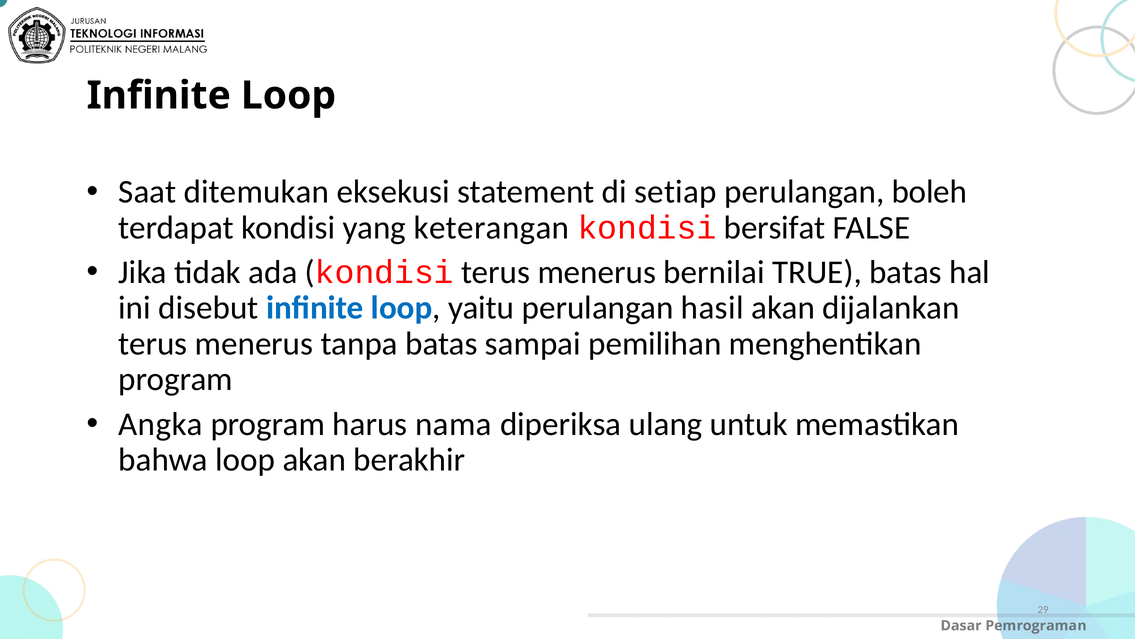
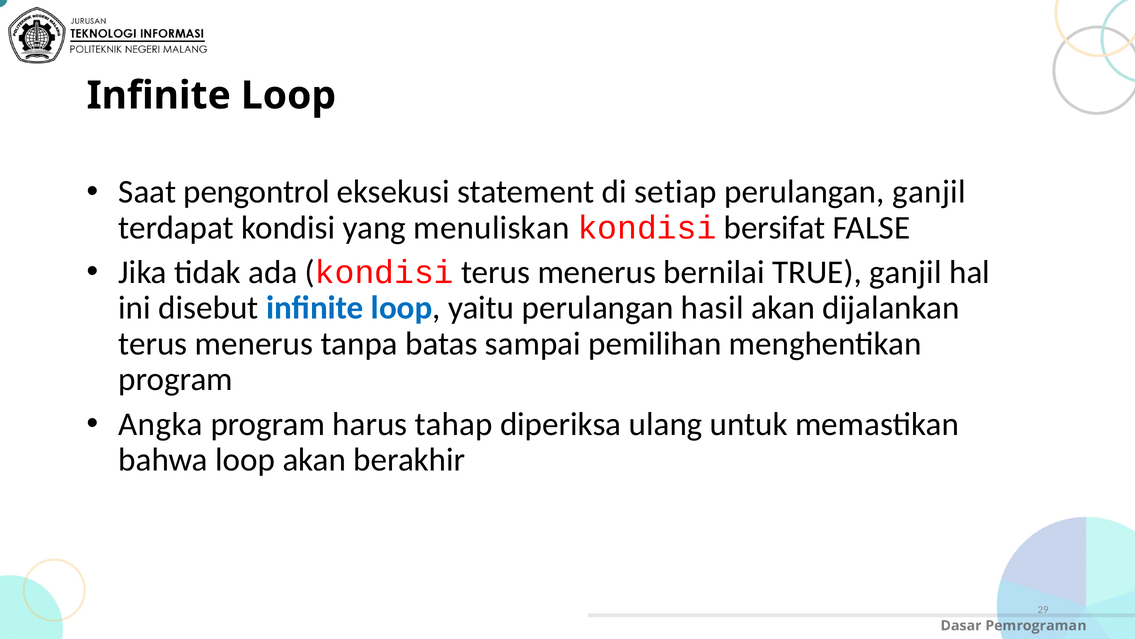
ditemukan: ditemukan -> pengontrol
perulangan boleh: boleh -> ganjil
keterangan: keterangan -> menuliskan
TRUE batas: batas -> ganjil
nama: nama -> tahap
